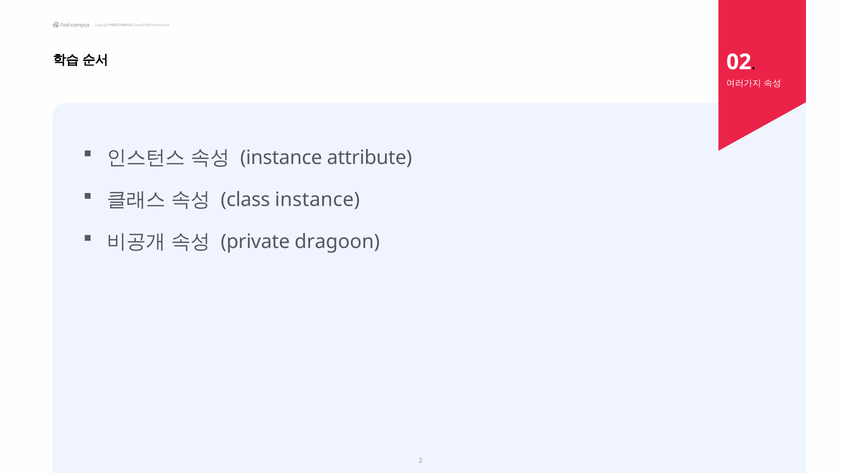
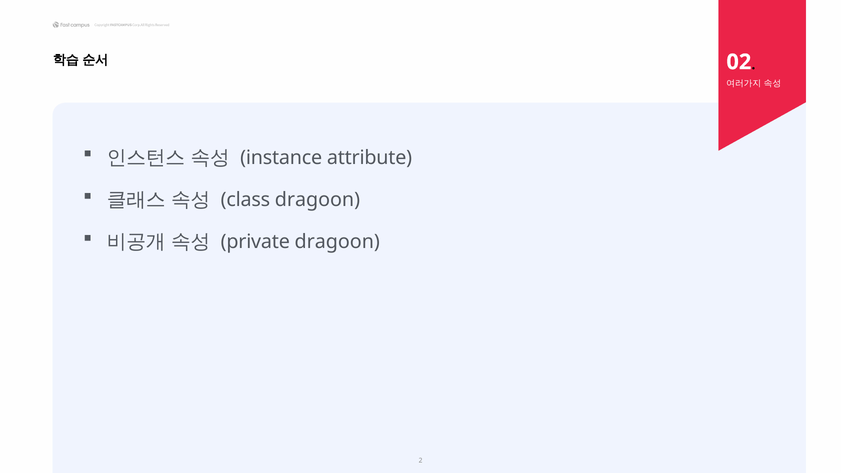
class instance: instance -> dragoon
